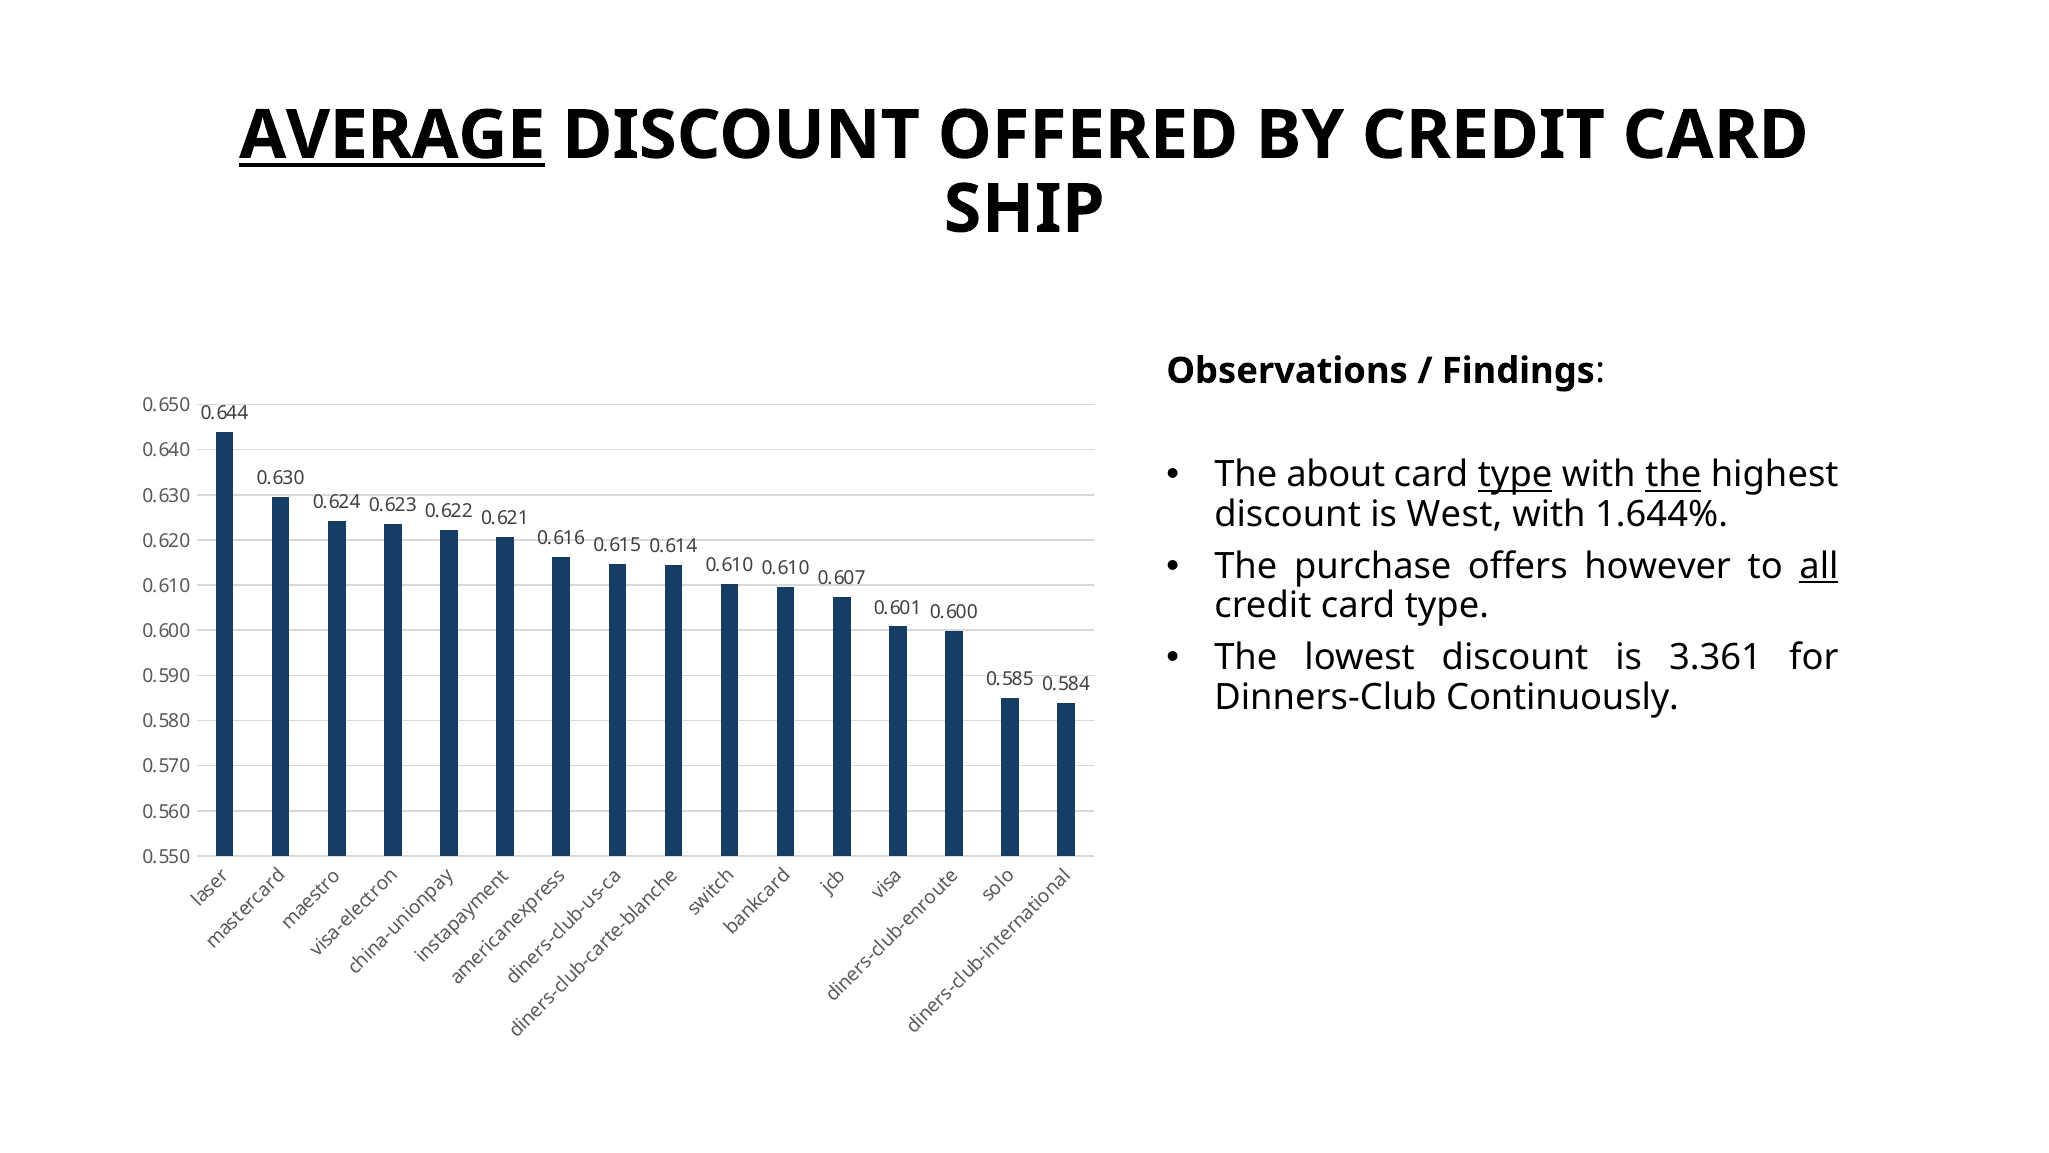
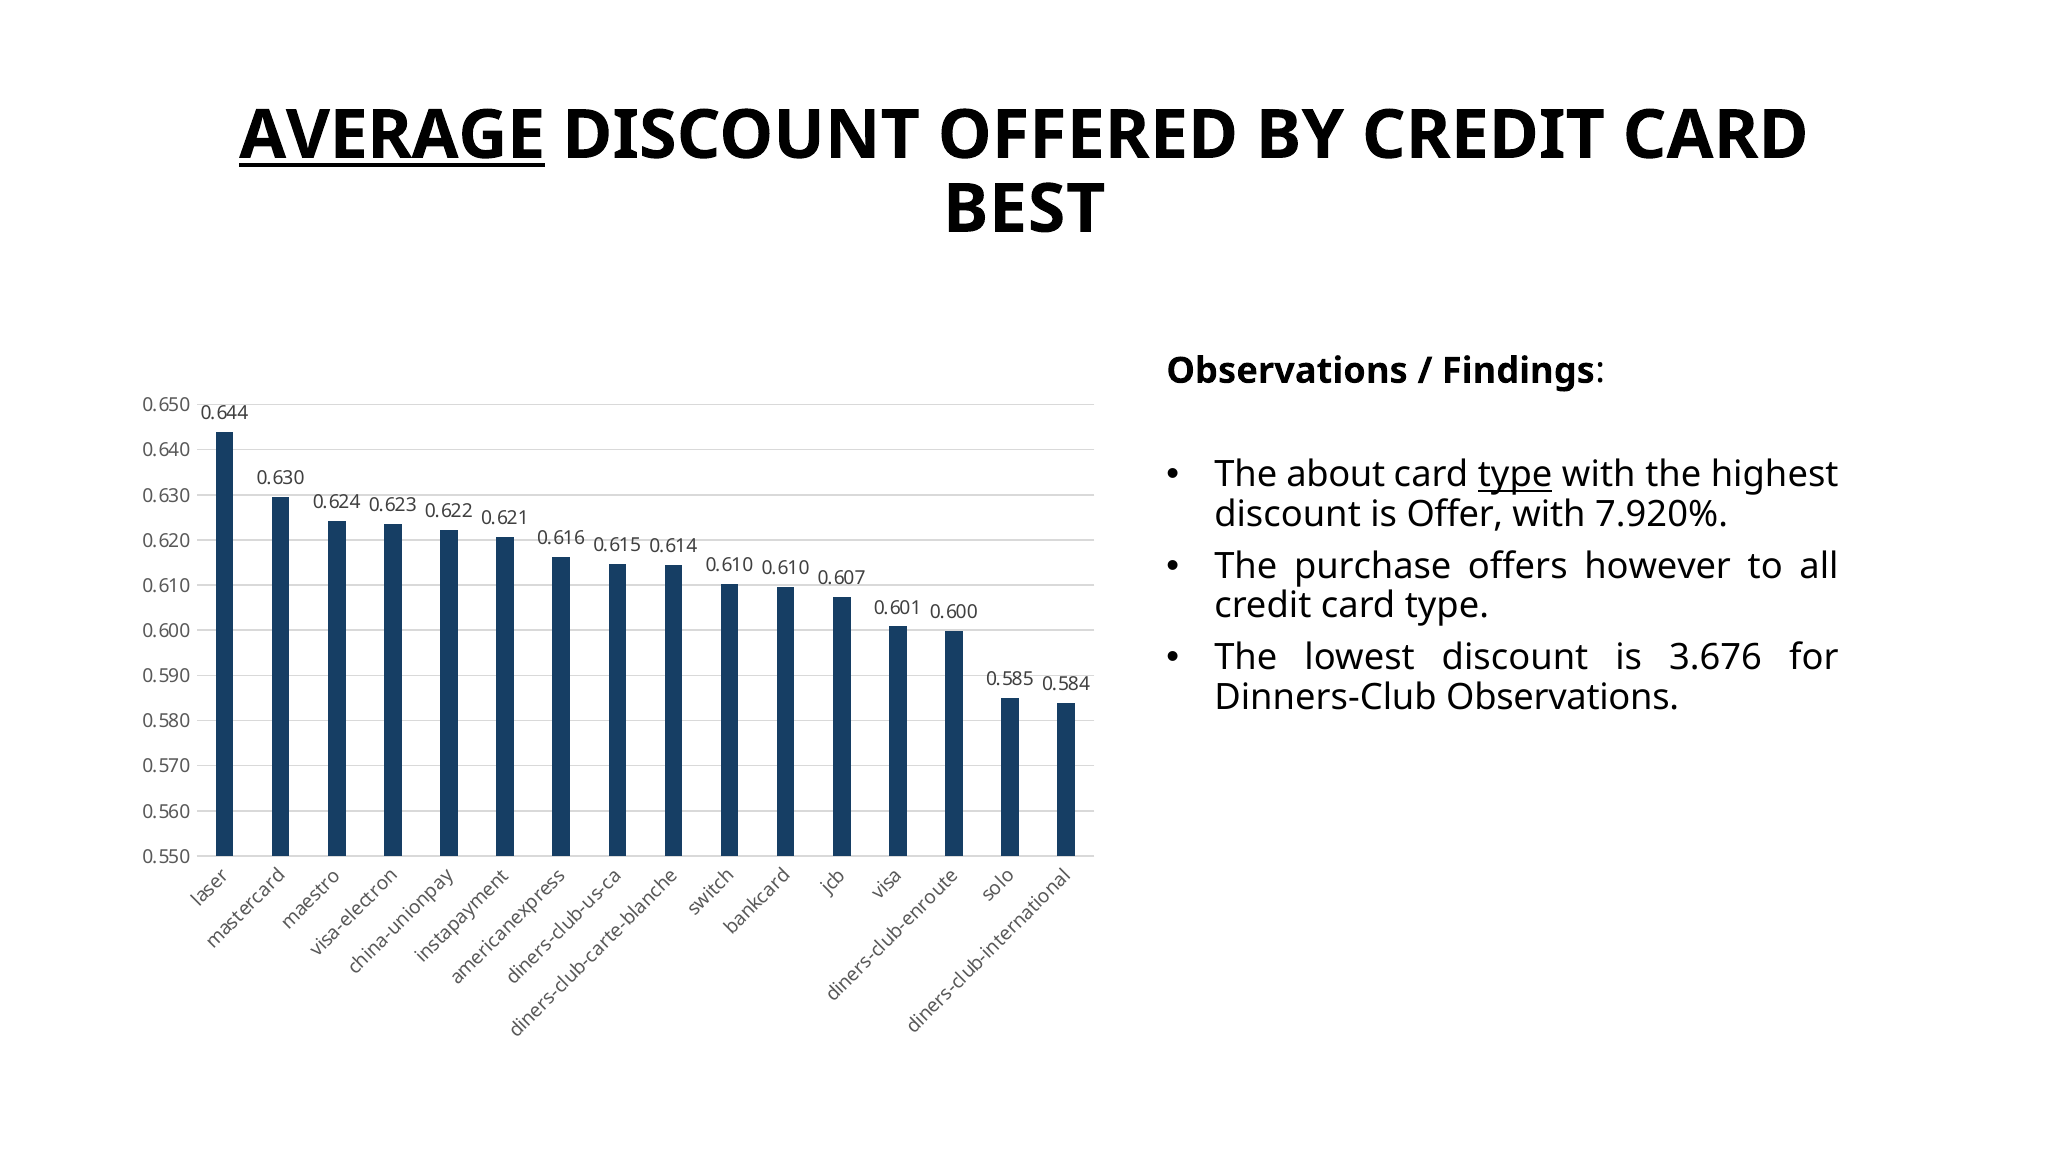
SHIP: SHIP -> BEST
the at (1673, 475) underline: present -> none
West: West -> Offer
1.644%: 1.644% -> 7.920%
all underline: present -> none
3.361: 3.361 -> 3.676
Dinners-Club Continuously: Continuously -> Observations
